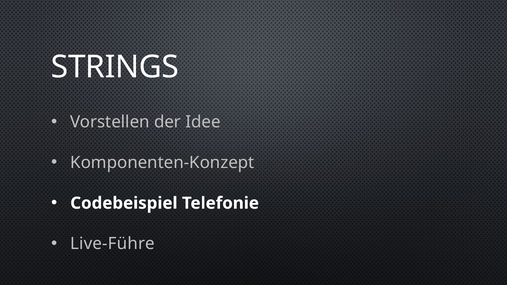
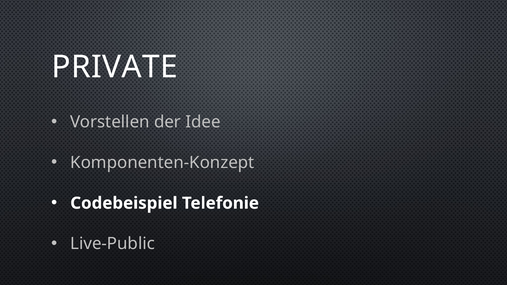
STRINGS: STRINGS -> PRIVATE
Live-Führe: Live-Führe -> Live-Public
